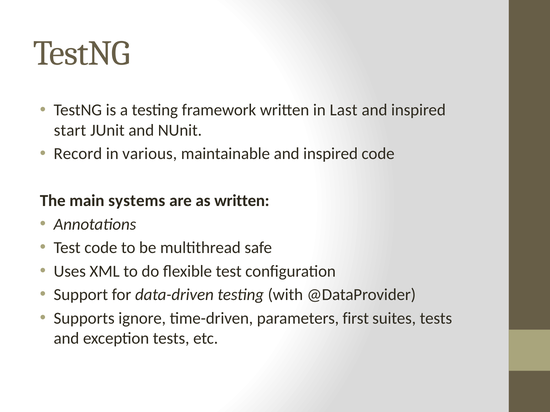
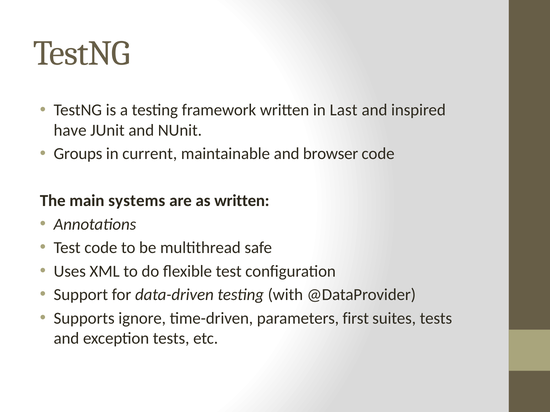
start: start -> have
Record: Record -> Groups
various: various -> current
maintainable and inspired: inspired -> browser
